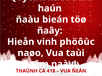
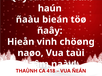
phöôùc: phöôùc -> chöøng
